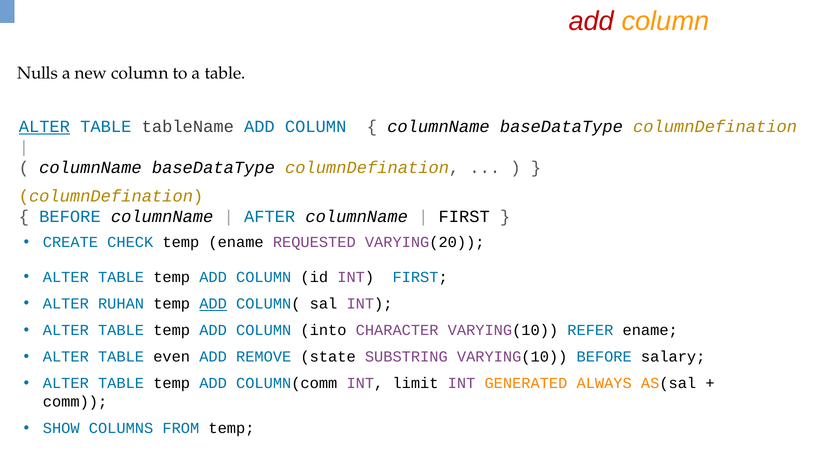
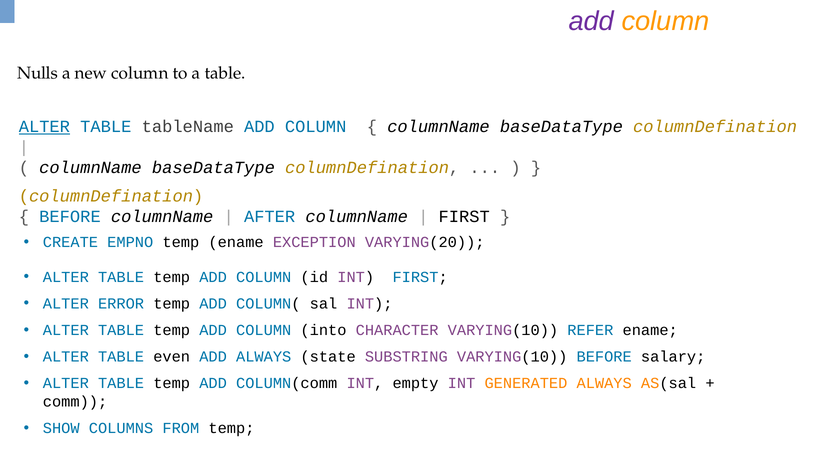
add at (591, 21) colour: red -> purple
CHECK: CHECK -> EMPNO
REQUESTED: REQUESTED -> EXCEPTION
RUHAN: RUHAN -> ERROR
ADD at (213, 304) underline: present -> none
ADD REMOVE: REMOVE -> ALWAYS
limit: limit -> empty
